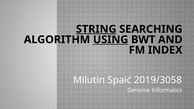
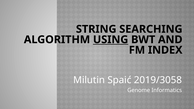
STRING underline: present -> none
